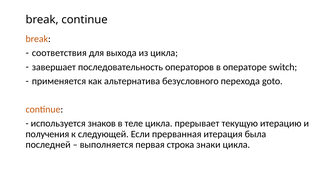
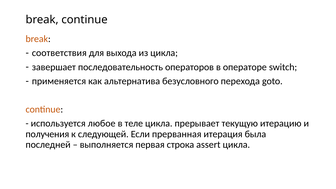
знаков: знаков -> любое
знаки: знаки -> assert
